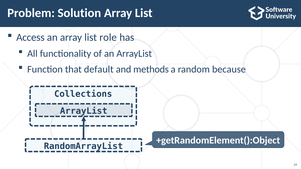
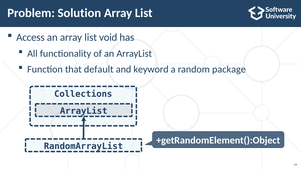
role: role -> void
methods: methods -> keyword
because: because -> package
